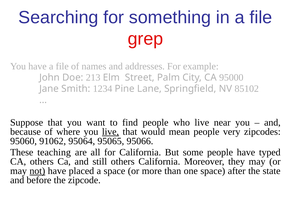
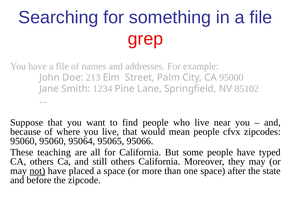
live at (110, 132) underline: present -> none
very: very -> cfvx
95060 91062: 91062 -> 95060
